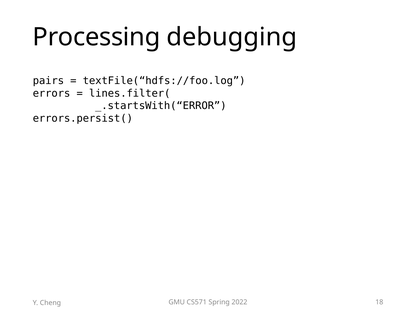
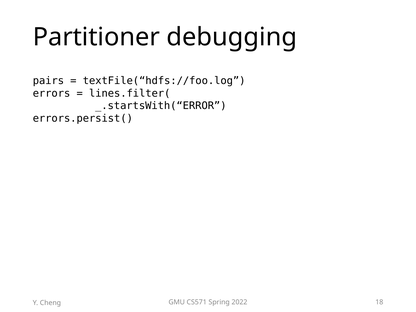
Processing: Processing -> Partitioner
